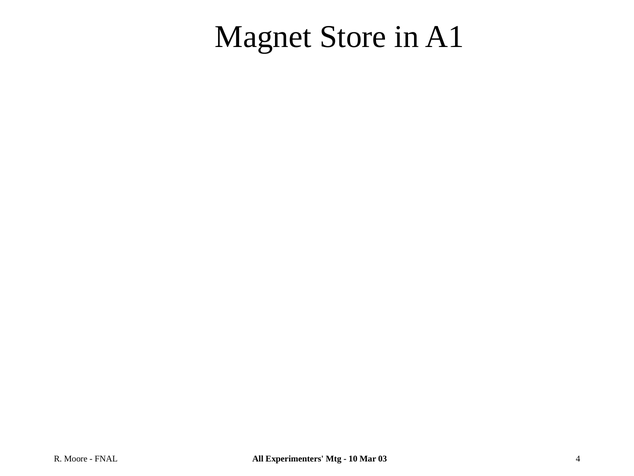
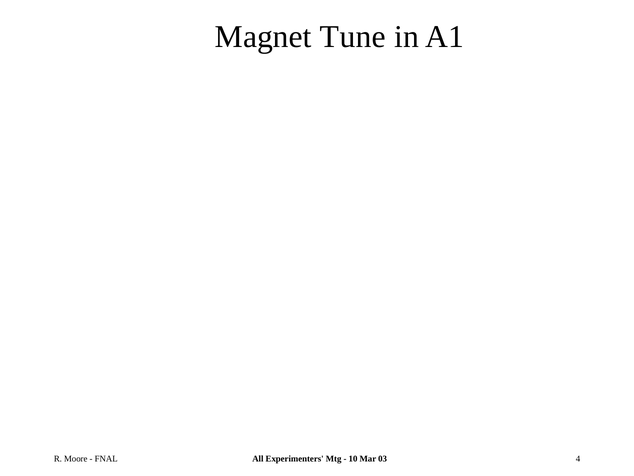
Store: Store -> Tune
